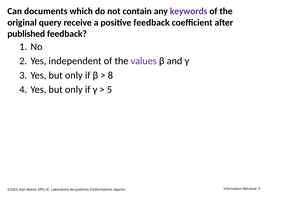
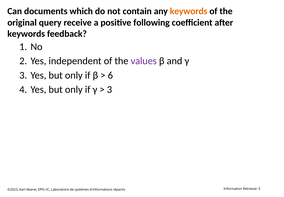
keywords at (189, 11) colour: purple -> orange
positive feedback: feedback -> following
published at (26, 34): published -> keywords
8: 8 -> 6
5 at (109, 89): 5 -> 3
